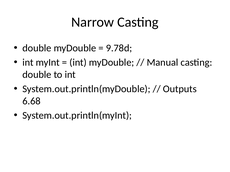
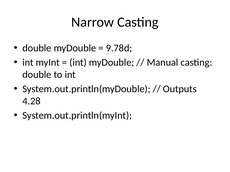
6.68: 6.68 -> 4.28
